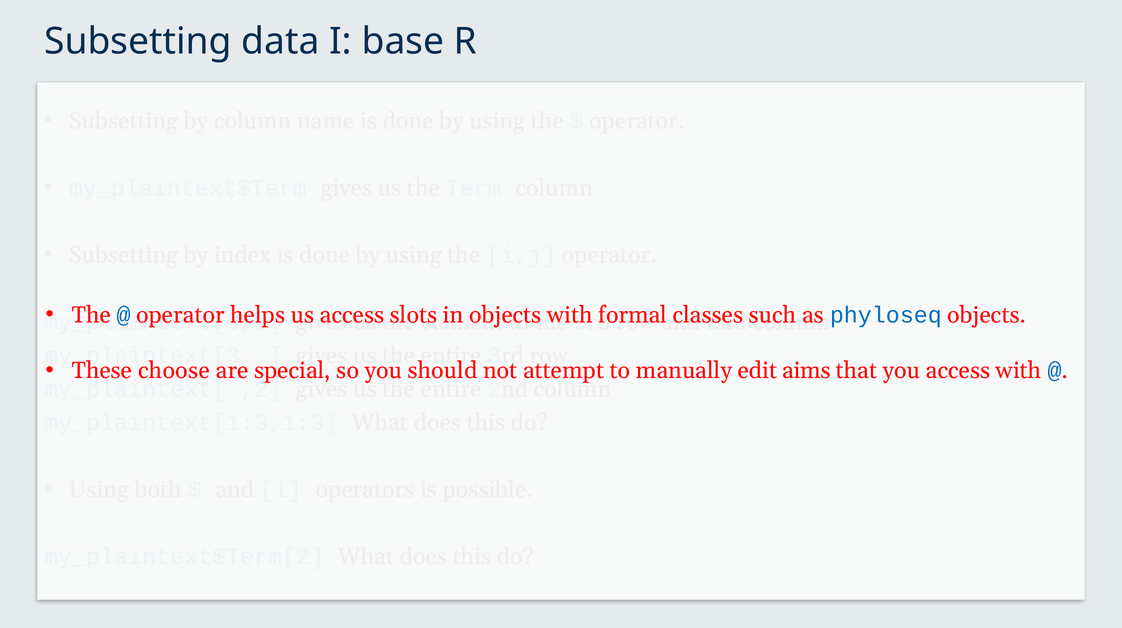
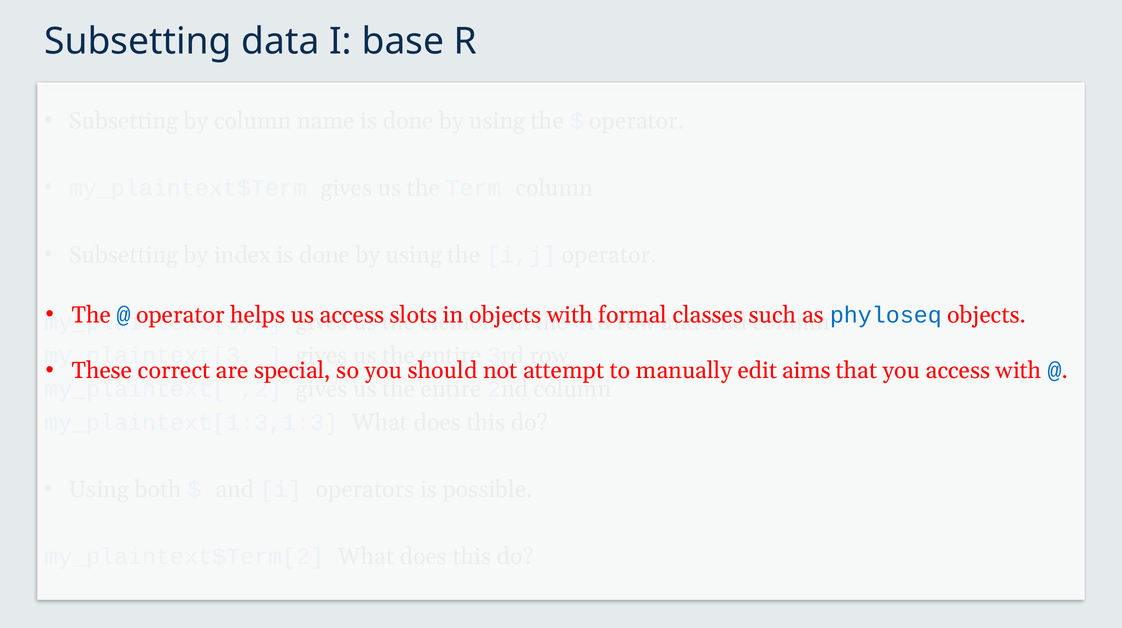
choose: choose -> correct
